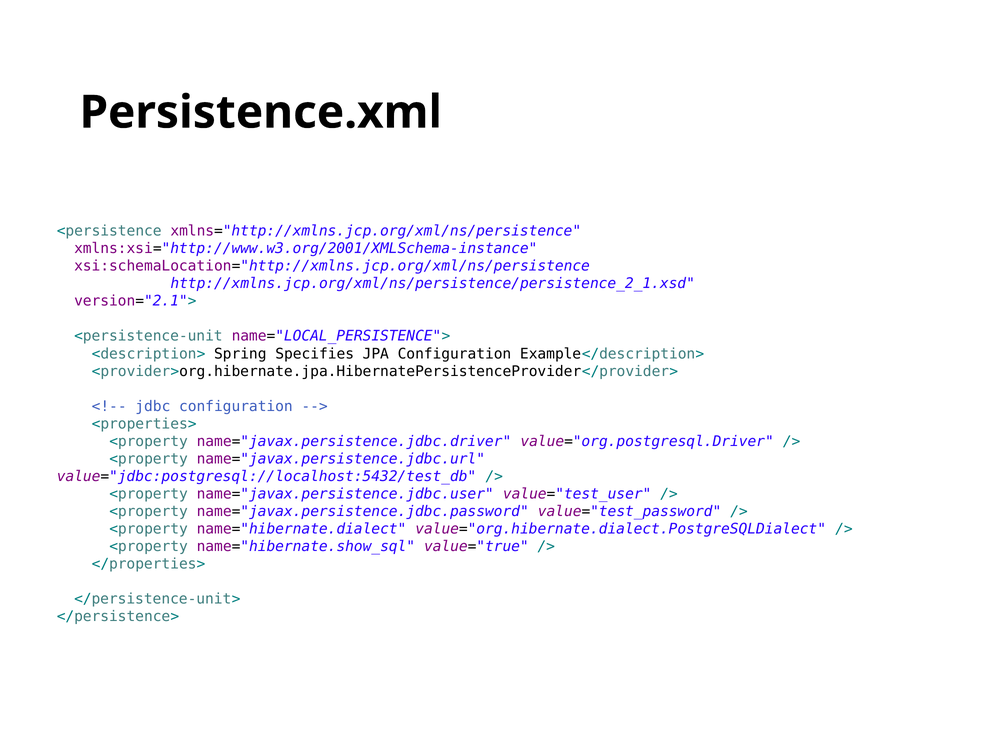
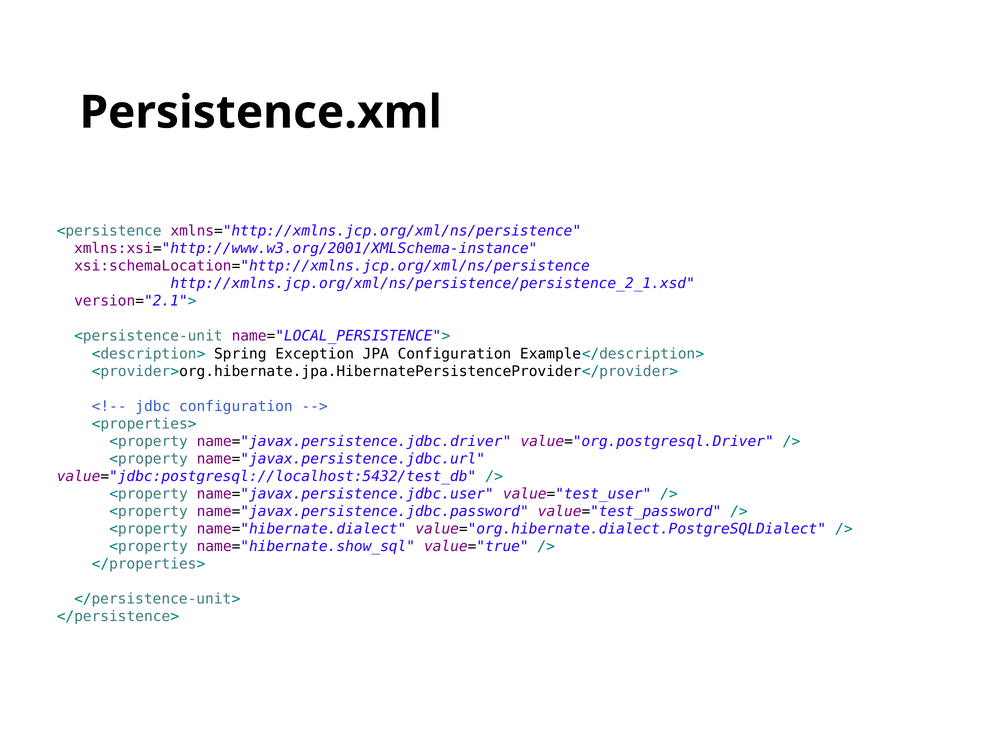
Specifies: Specifies -> Exception
